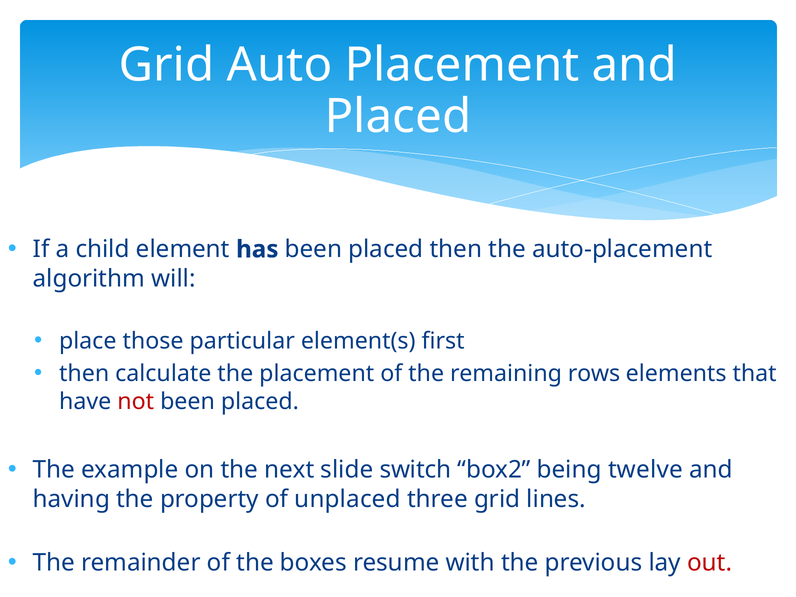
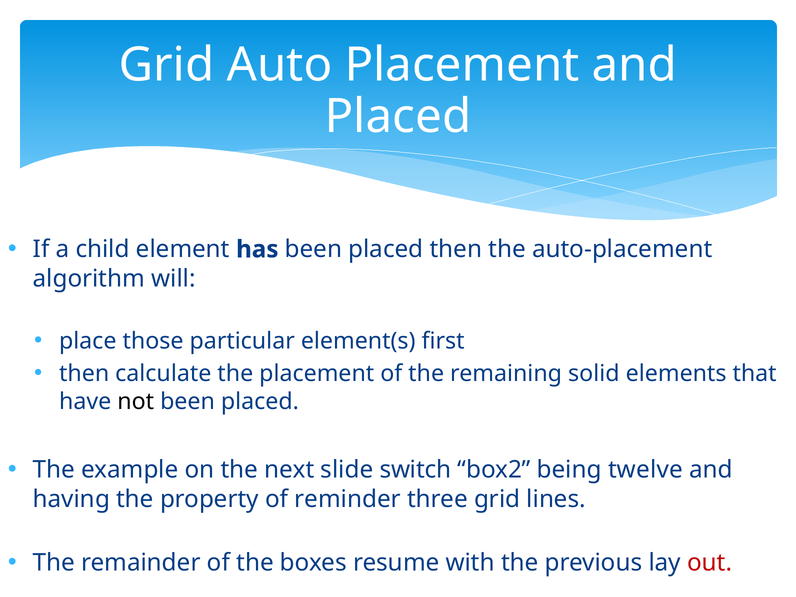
rows: rows -> solid
not colour: red -> black
unplaced: unplaced -> reminder
